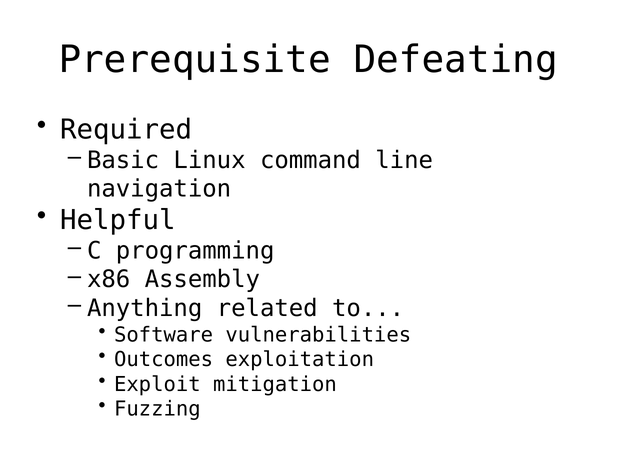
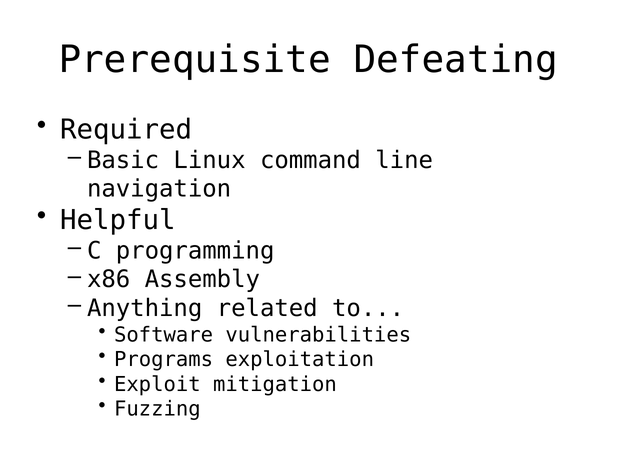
Outcomes: Outcomes -> Programs
